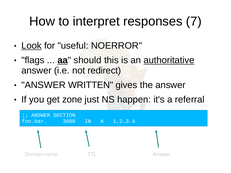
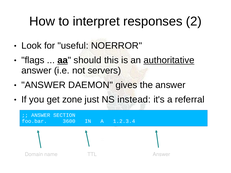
7: 7 -> 2
Look underline: present -> none
redirect: redirect -> servers
WRITTEN: WRITTEN -> DAEMON
happen: happen -> instead
